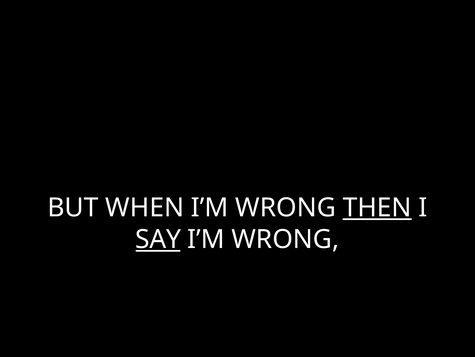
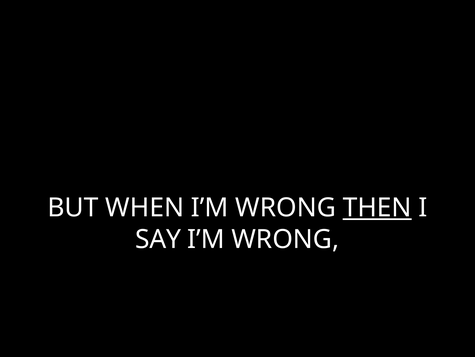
SAY underline: present -> none
